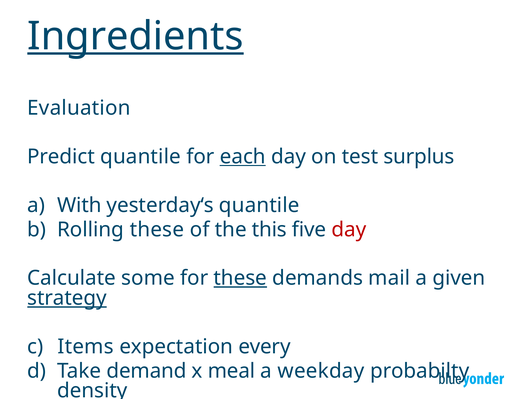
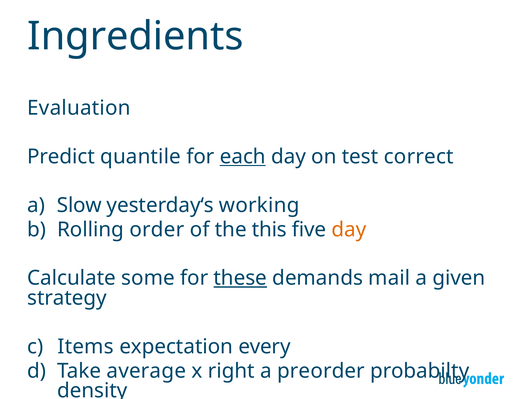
Ingredients underline: present -> none
surplus: surplus -> correct
With: With -> Slow
yesterday‘s quantile: quantile -> working
Rolling these: these -> order
day at (349, 230) colour: red -> orange
strategy underline: present -> none
demand: demand -> average
meal: meal -> right
weekday: weekday -> preorder
